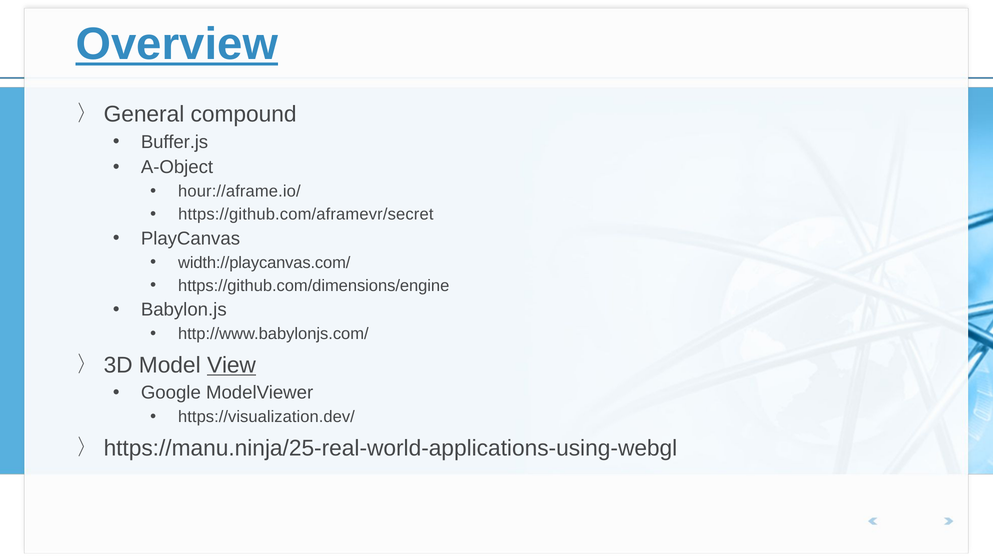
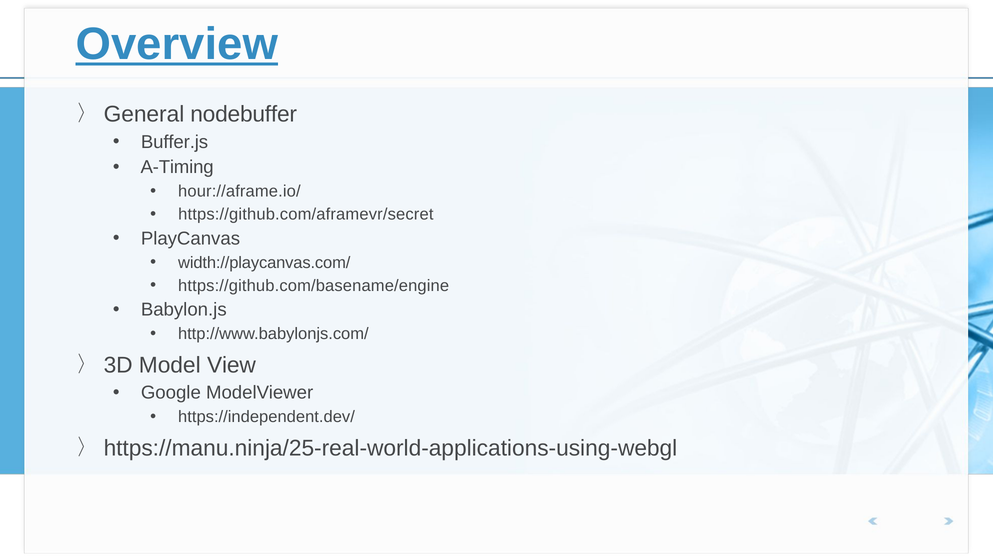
compound: compound -> nodebuffer
A-Object: A-Object -> A-Timing
https://github.com/dimensions/engine: https://github.com/dimensions/engine -> https://github.com/basename/engine
View underline: present -> none
https://visualization.dev/: https://visualization.dev/ -> https://independent.dev/
